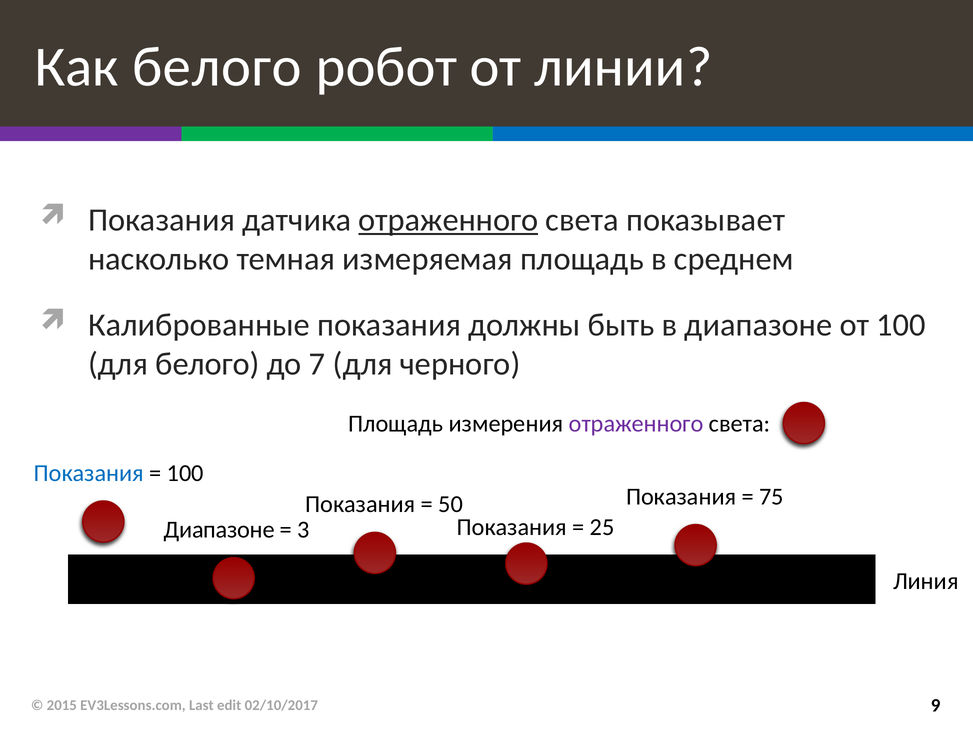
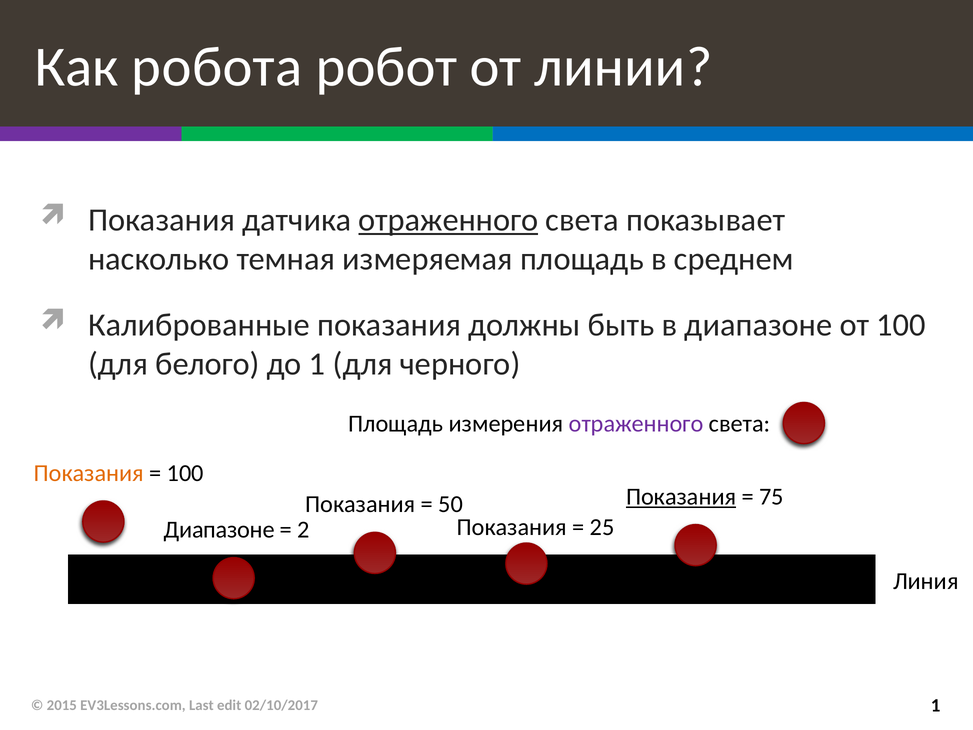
Как белого: белого -> робота
до 7: 7 -> 1
Показания at (89, 473) colour: blue -> orange
Показания at (681, 497) underline: none -> present
3: 3 -> 2
02/10/2017 9: 9 -> 1
